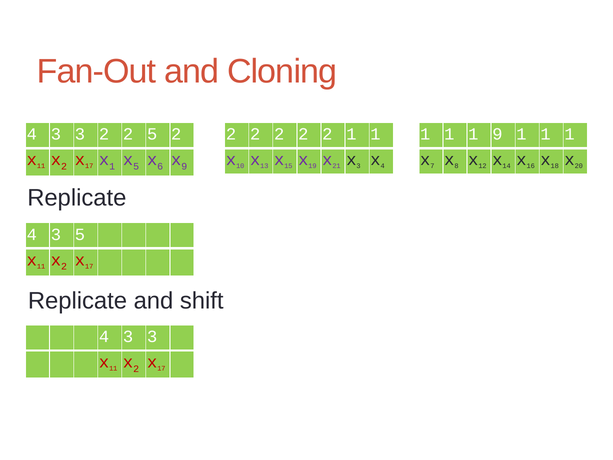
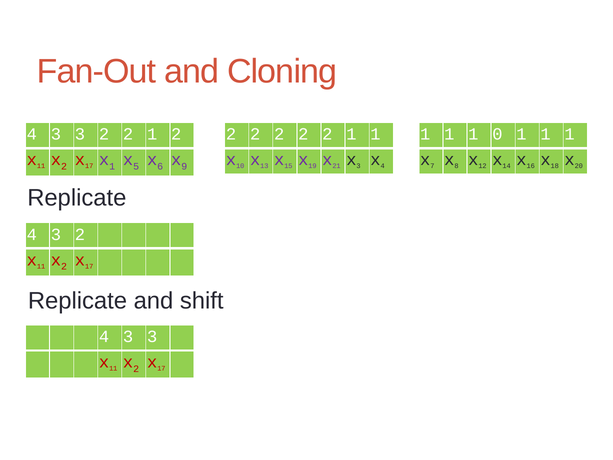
3 2 2 5: 5 -> 1
1 9: 9 -> 0
4 3 5: 5 -> 2
